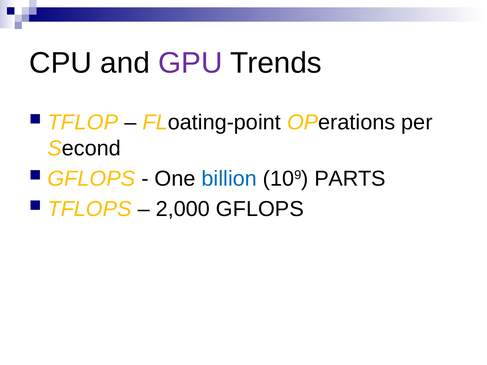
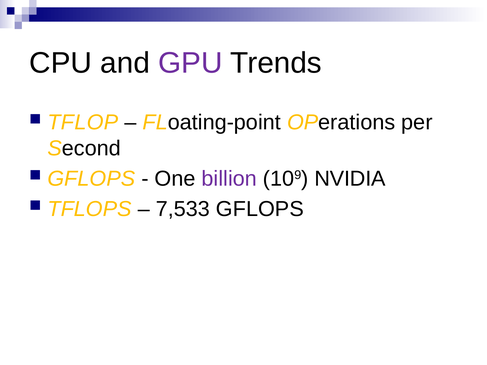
billion colour: blue -> purple
PARTS: PARTS -> NVIDIA
2,000: 2,000 -> 7,533
